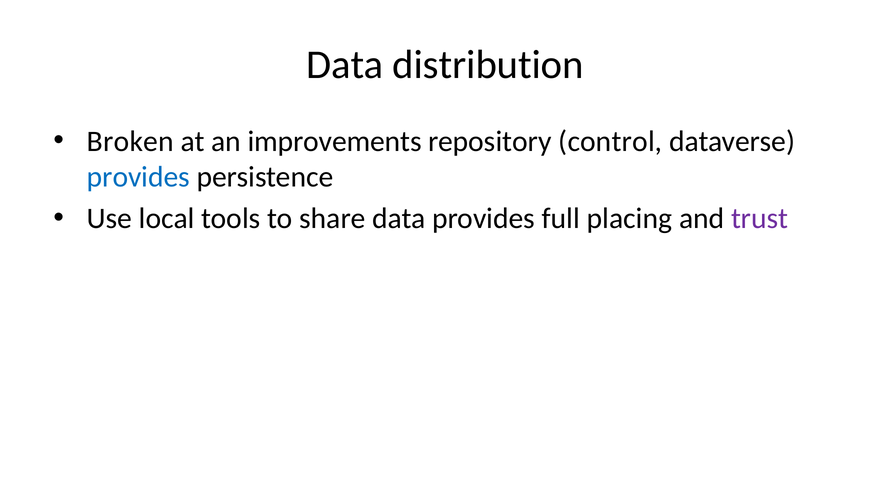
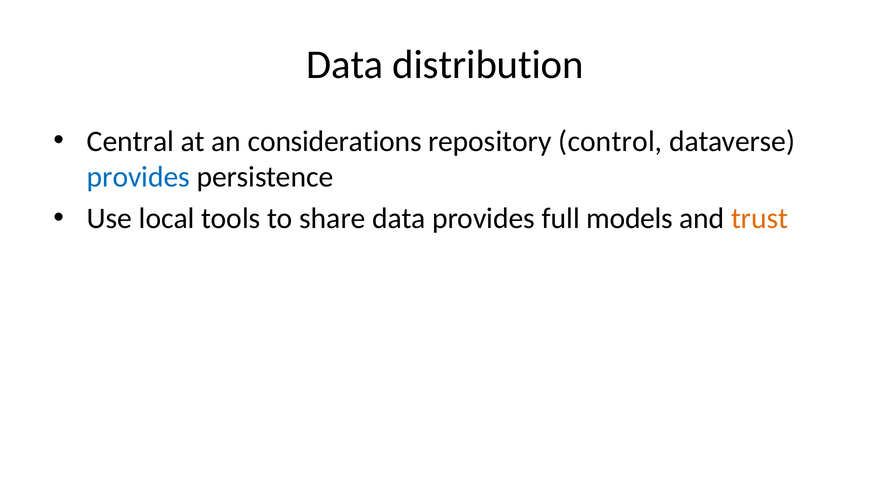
Broken: Broken -> Central
improvements: improvements -> considerations
placing: placing -> models
trust colour: purple -> orange
